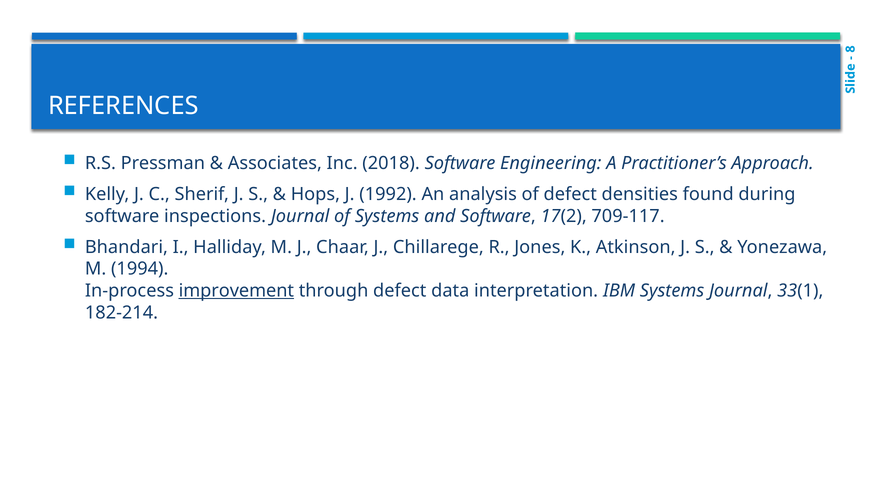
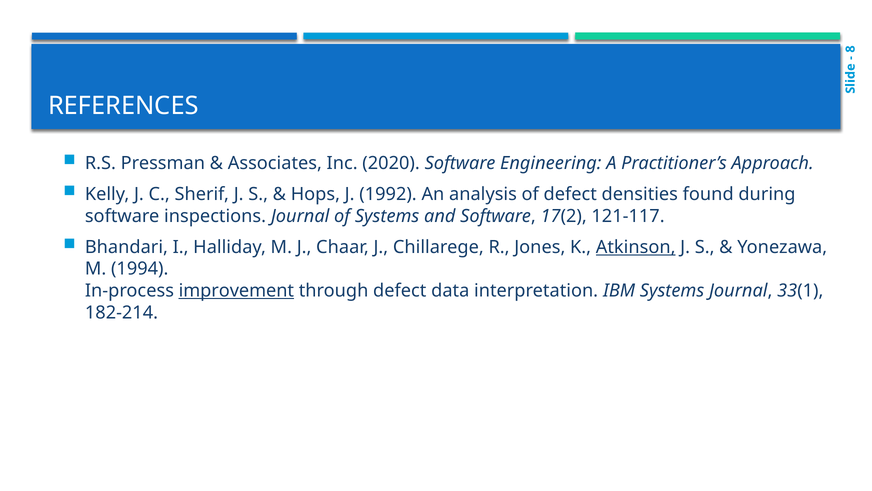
2018: 2018 -> 2020
709-117: 709-117 -> 121-117
Atkinson underline: none -> present
